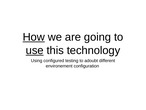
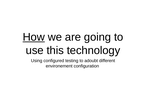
use underline: present -> none
